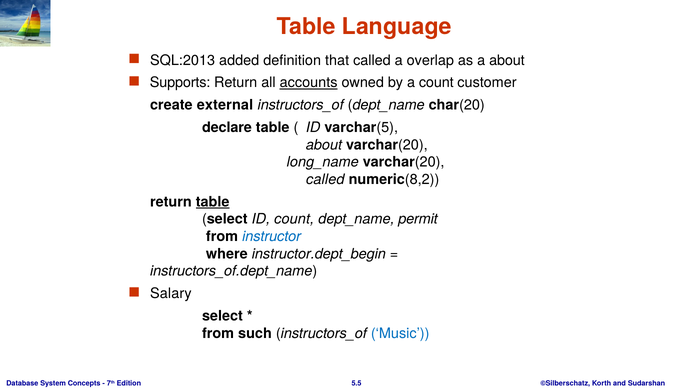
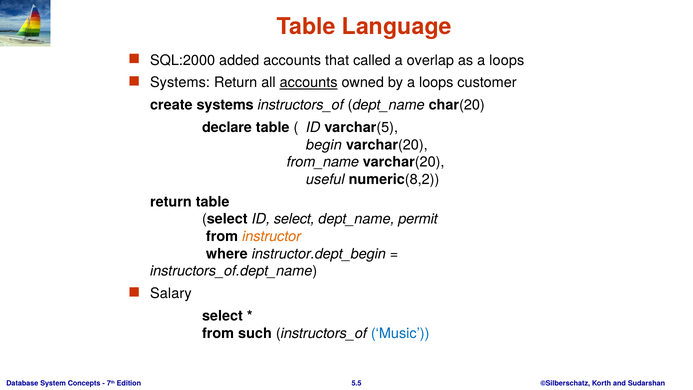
SQL:2013: SQL:2013 -> SQL:2000
added definition: definition -> accounts
as a about: about -> loops
Supports at (180, 83): Supports -> Systems
by a count: count -> loops
create external: external -> systems
about at (324, 145): about -> begin
long_name: long_name -> from_name
called at (325, 179): called -> useful
table at (213, 202) underline: present -> none
ID count: count -> select
instructor colour: blue -> orange
